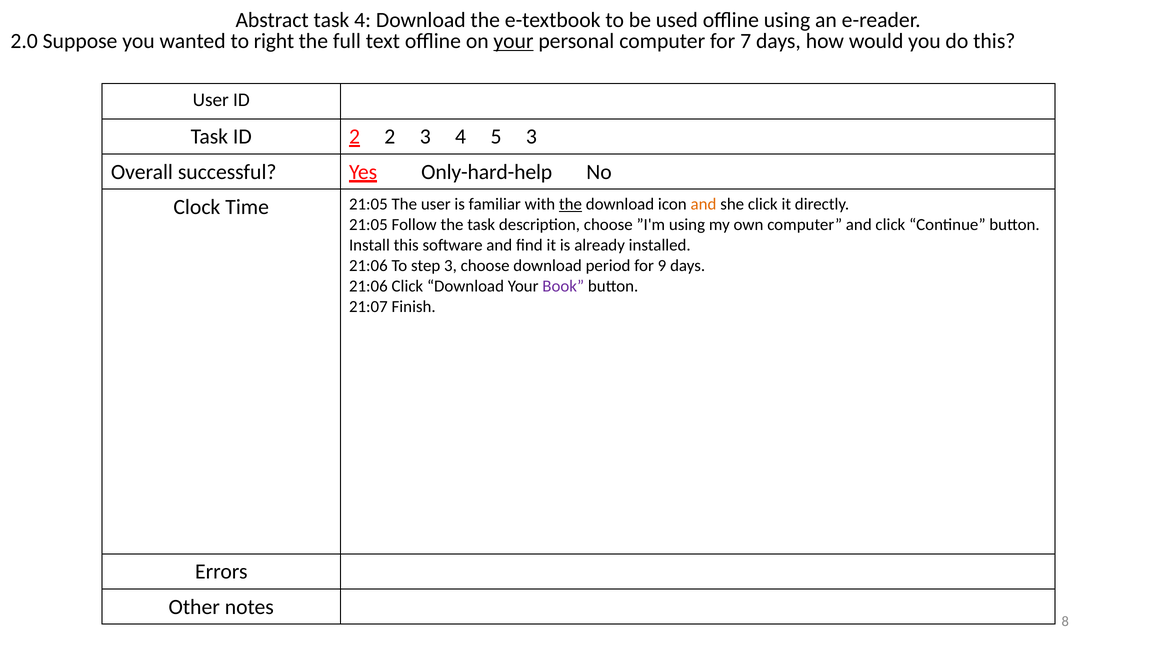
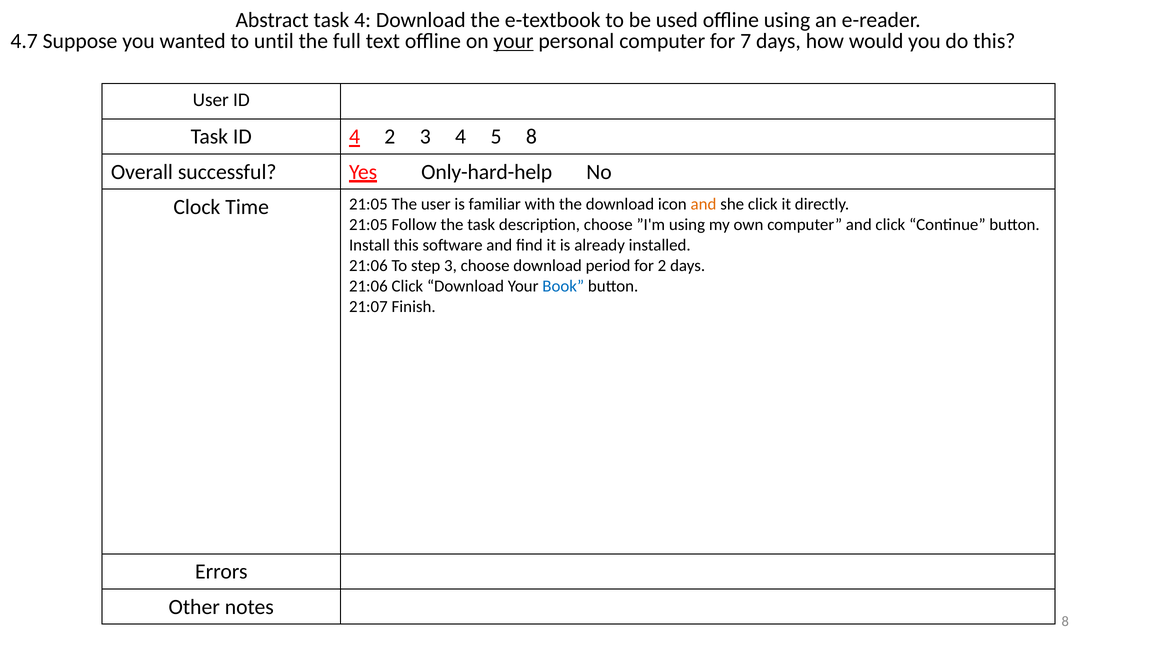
2.0: 2.0 -> 4.7
right: right -> until
ID 2: 2 -> 4
5 3: 3 -> 8
the at (570, 204) underline: present -> none
for 9: 9 -> 2
Book colour: purple -> blue
